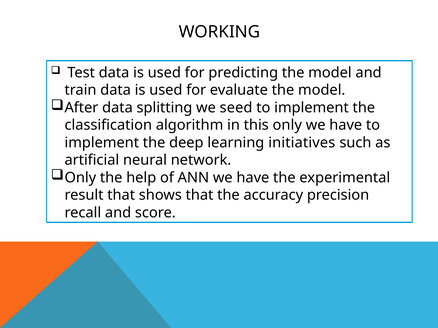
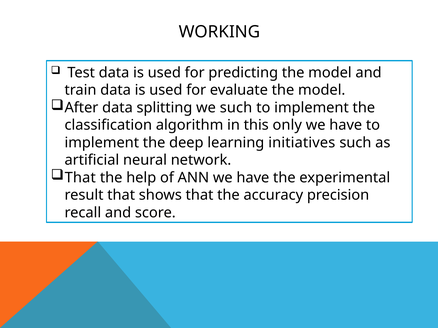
we seed: seed -> such
Only at (80, 178): Only -> That
